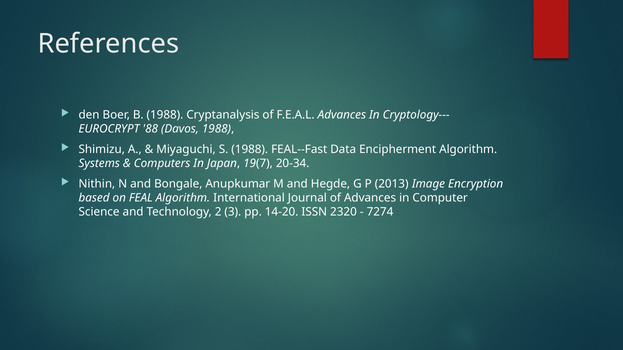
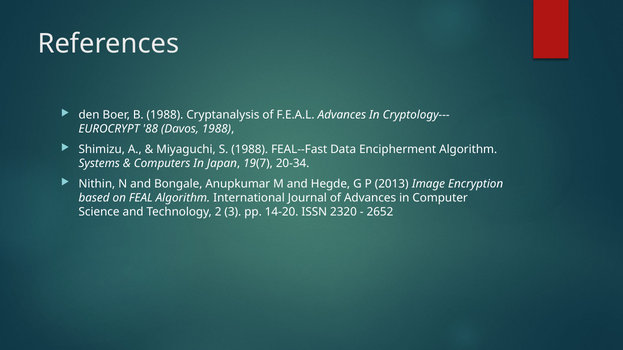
7274: 7274 -> 2652
